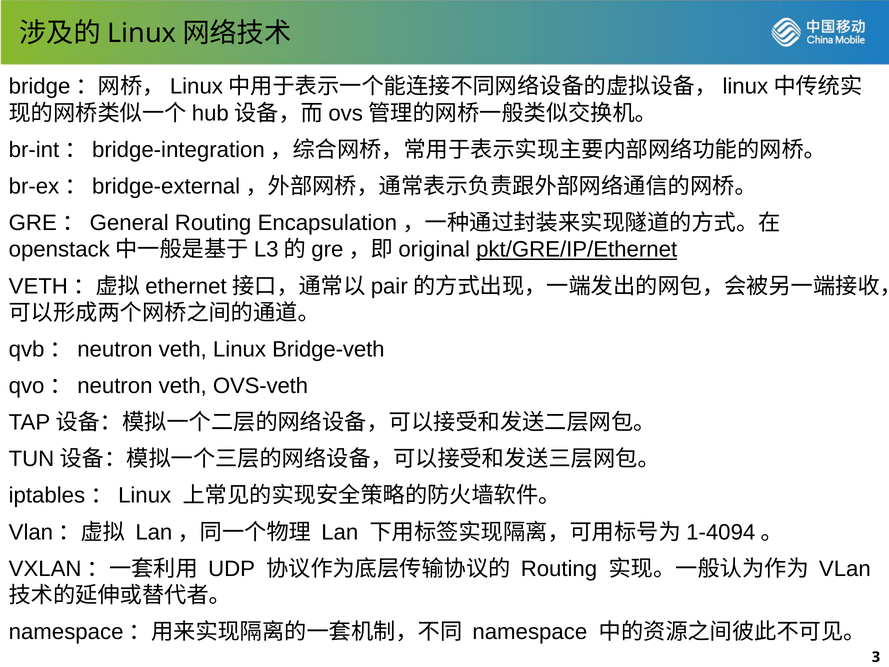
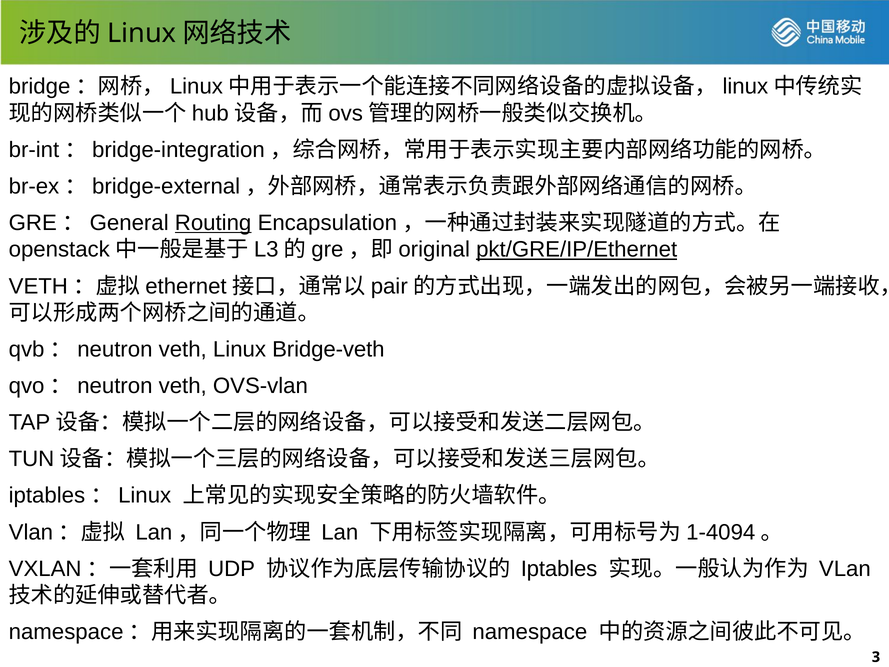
Routing at (213, 223) underline: none -> present
OVS-veth: OVS-veth -> OVS-vlan
Routing at (559, 569): Routing -> Iptables
